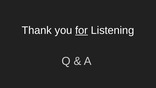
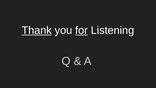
Thank underline: none -> present
